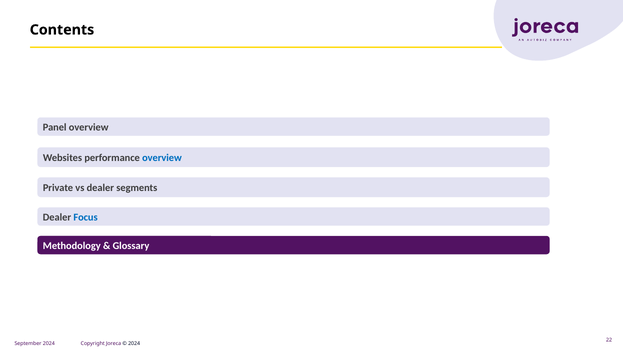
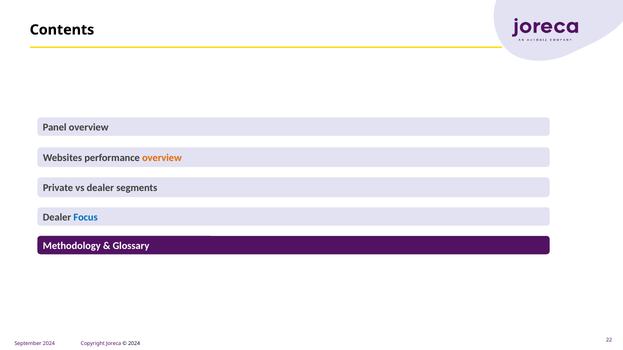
overview at (162, 158) colour: blue -> orange
